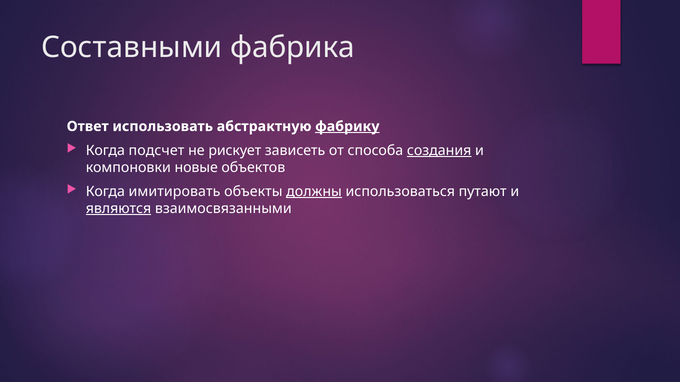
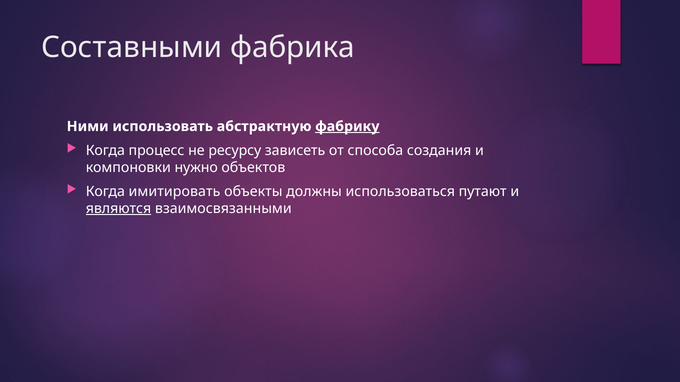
Ответ: Ответ -> Ними
подсчет: подсчет -> процесс
рискует: рискует -> ресурсу
создания underline: present -> none
новые: новые -> нужно
должны underline: present -> none
